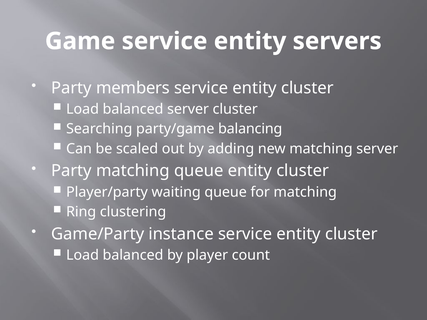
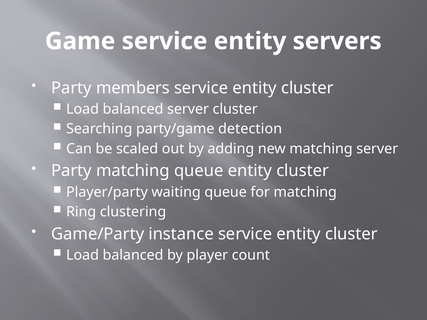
balancing: balancing -> detection
